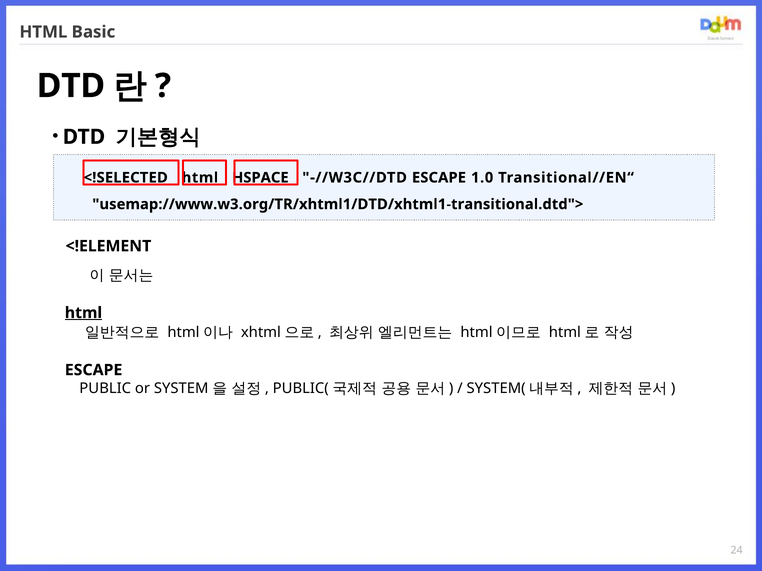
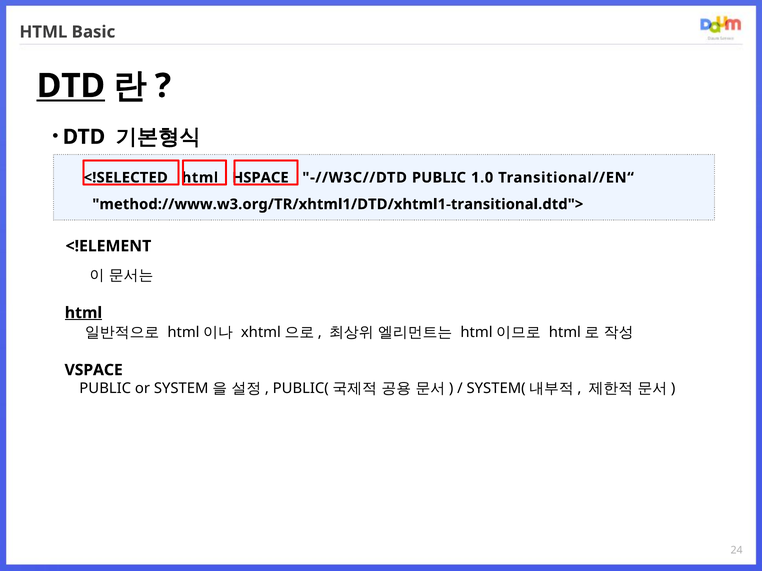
DTD at (71, 86) underline: none -> present
-//W3C//DTD ESCAPE: ESCAPE -> PUBLIC
usemap://www.w3.org/TR/xhtml1/DTD/xhtml1-transitional.dtd">: usemap://www.w3.org/TR/xhtml1/DTD/xhtml1-transitional.dtd"> -> method://www.w3.org/TR/xhtml1/DTD/xhtml1-transitional.dtd">
ESCAPE at (94, 370): ESCAPE -> VSPACE
